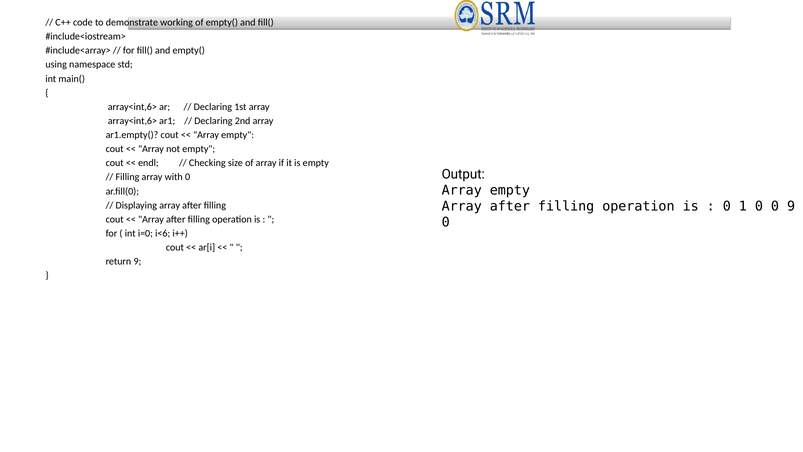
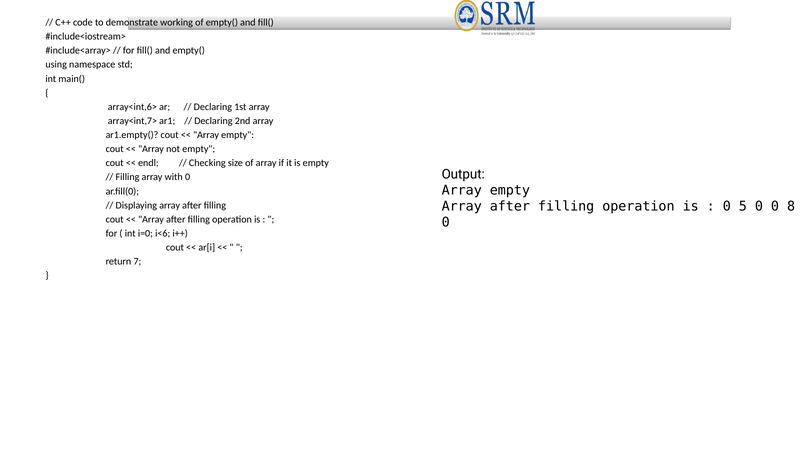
array<int,6> at (132, 121): array<int,6> -> array<int,7>
1: 1 -> 5
0 9: 9 -> 8
return 9: 9 -> 7
